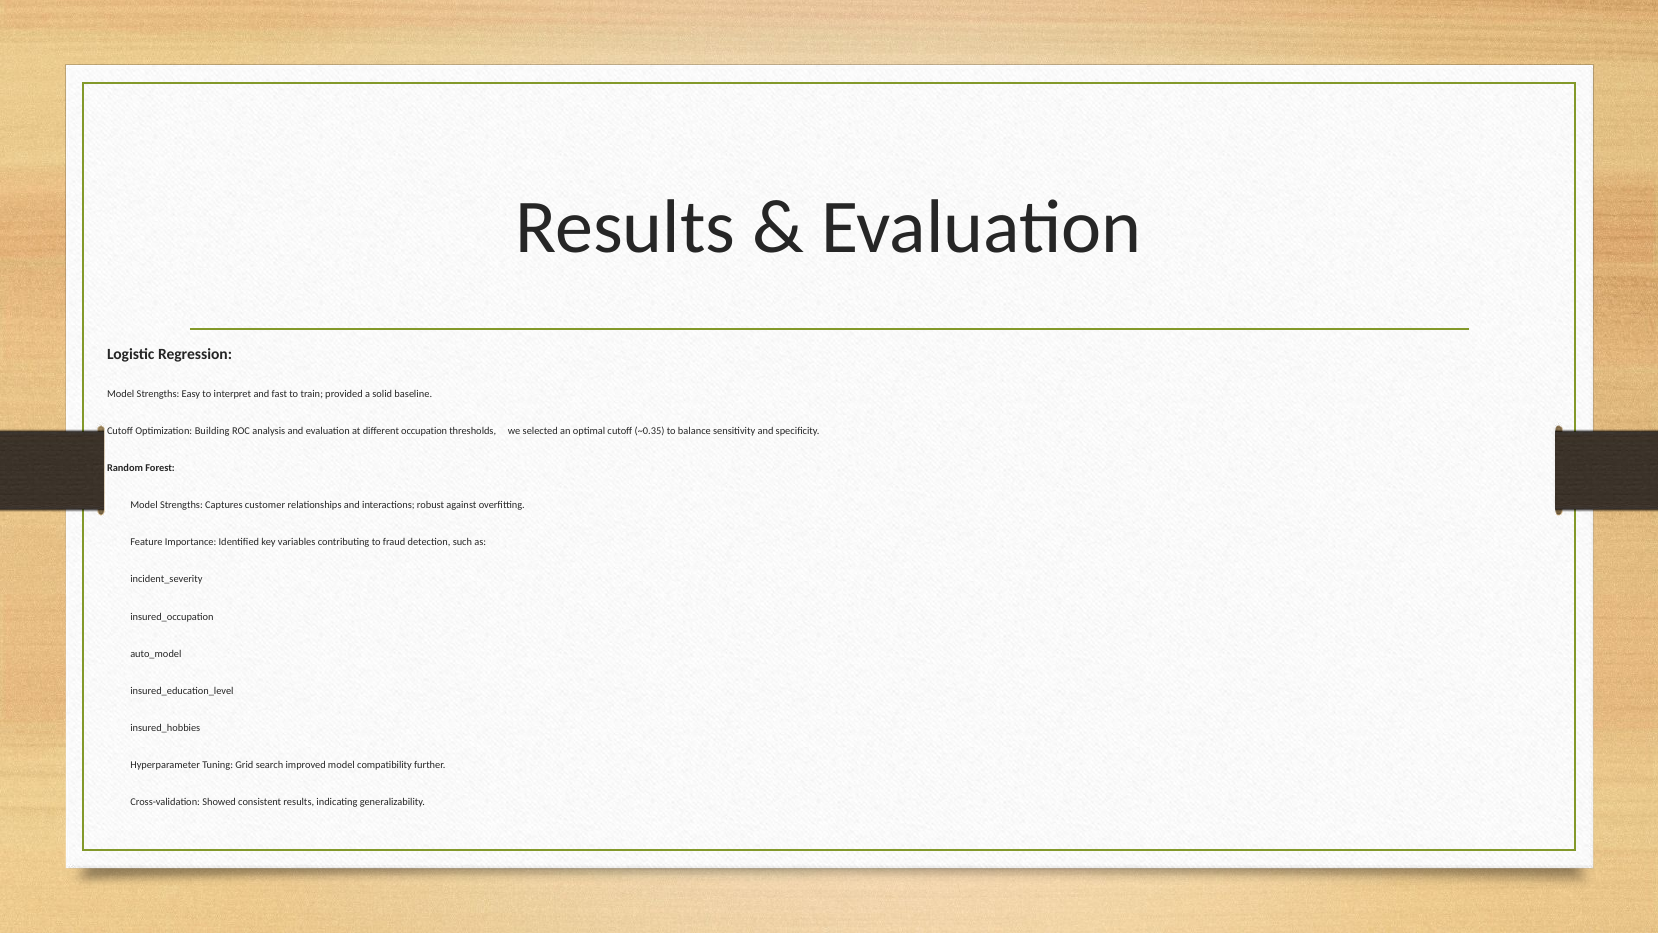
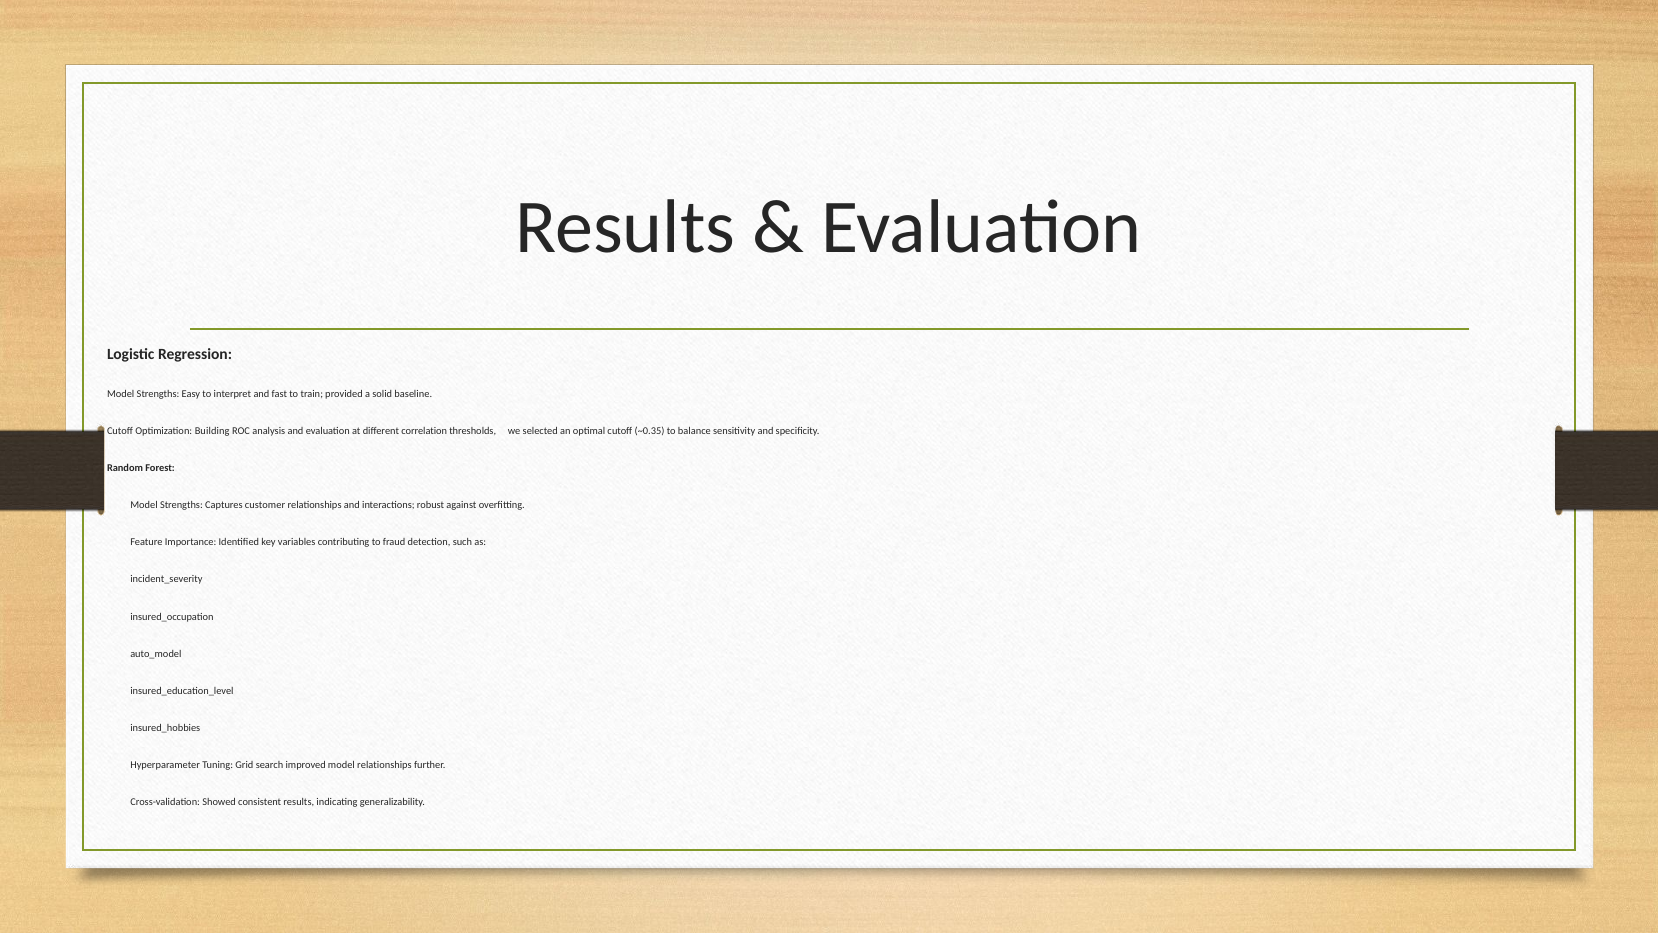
occupation: occupation -> correlation
model compatibility: compatibility -> relationships
